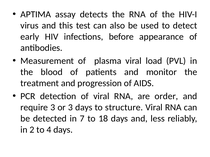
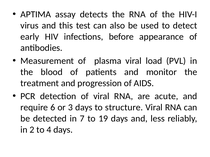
order: order -> acute
require 3: 3 -> 6
18: 18 -> 19
